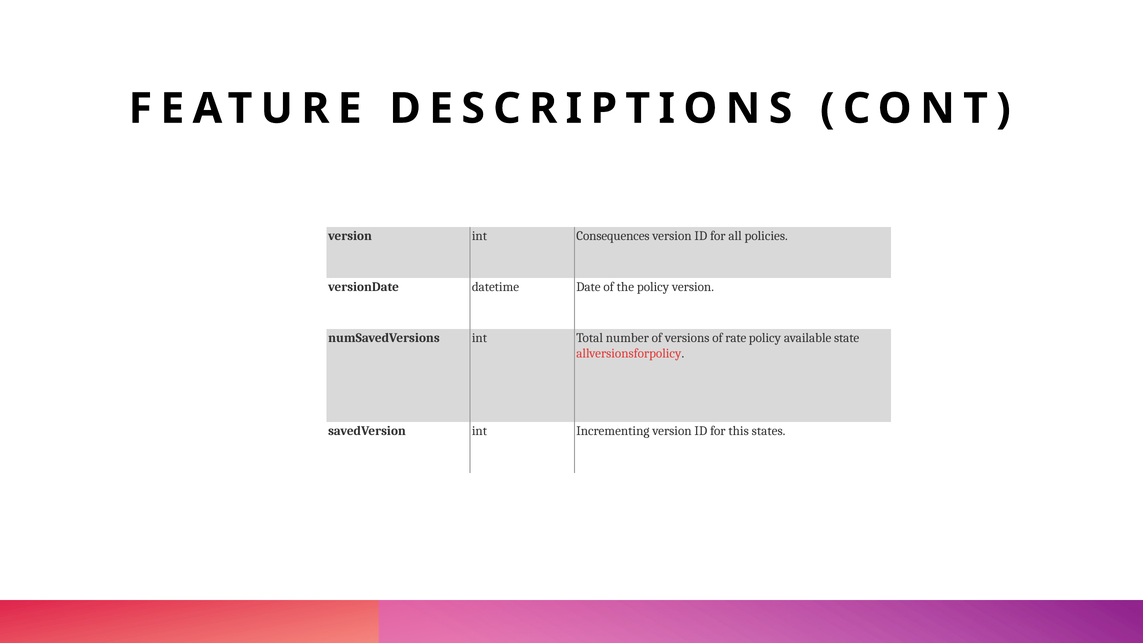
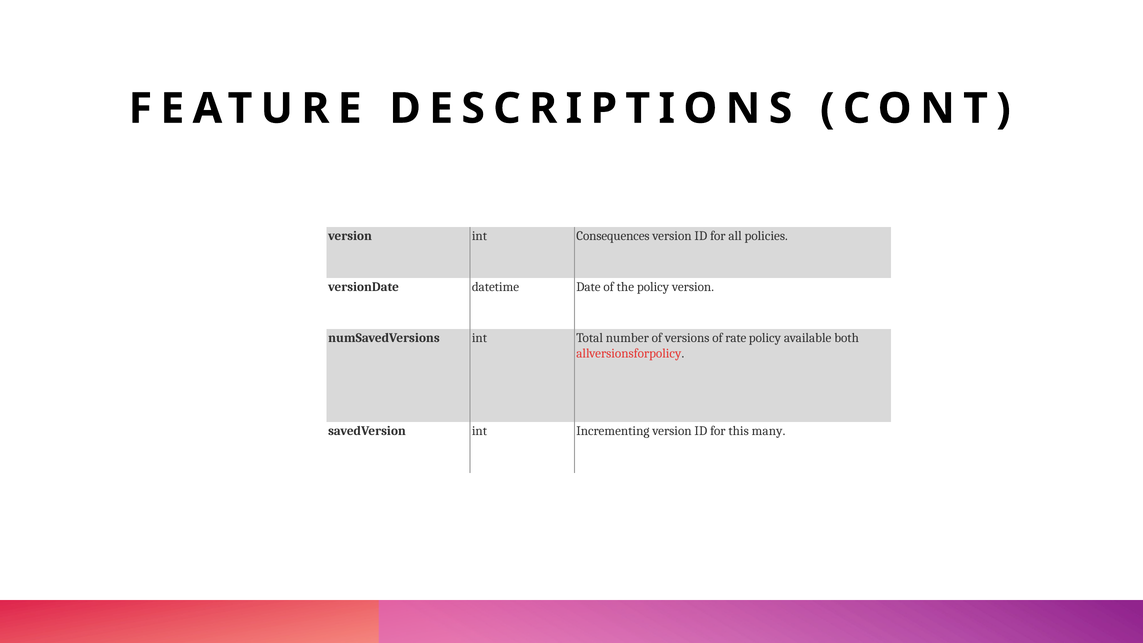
state: state -> both
states: states -> many
